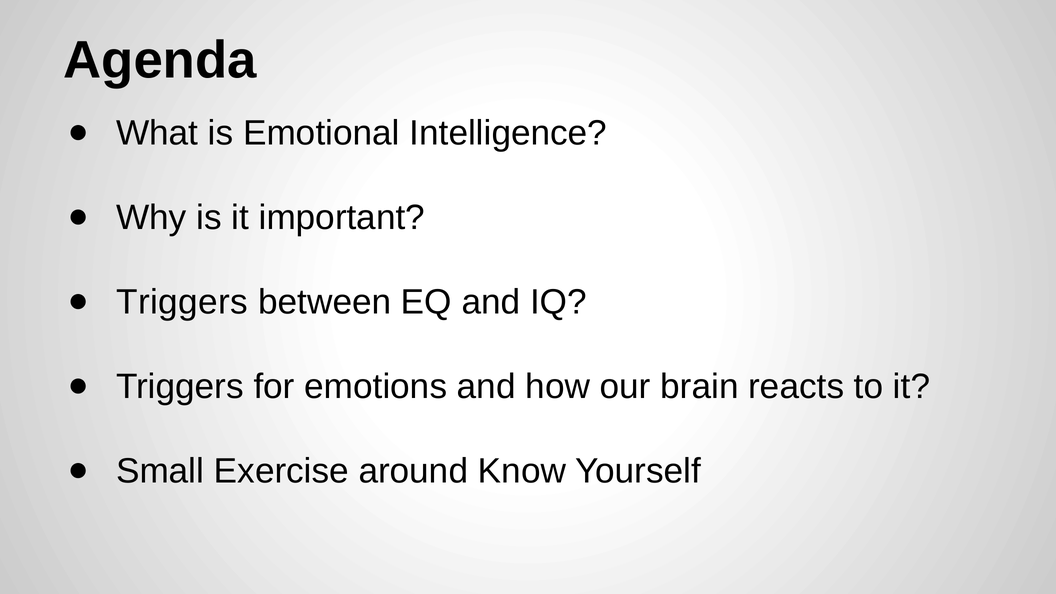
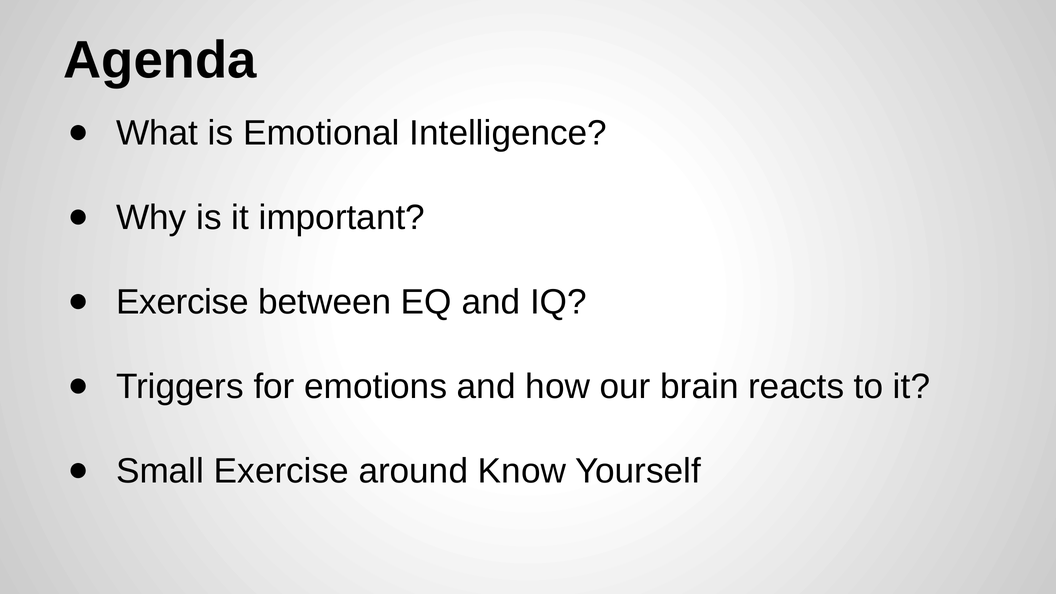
Triggers at (182, 302): Triggers -> Exercise
